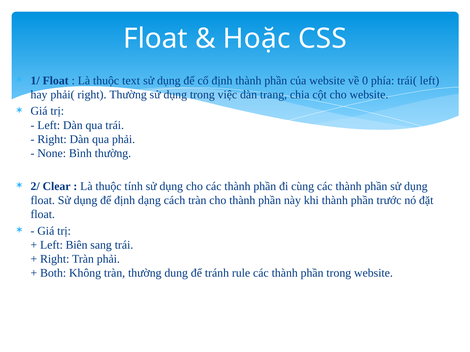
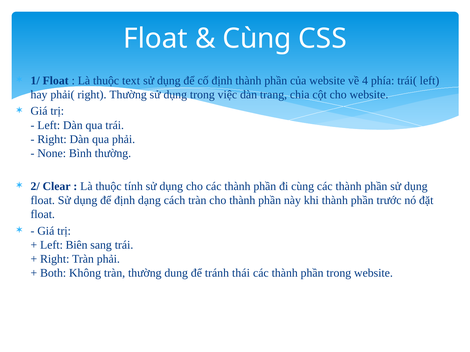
Hoặc at (257, 39): Hoặc -> Cùng
0: 0 -> 4
rule: rule -> thái
